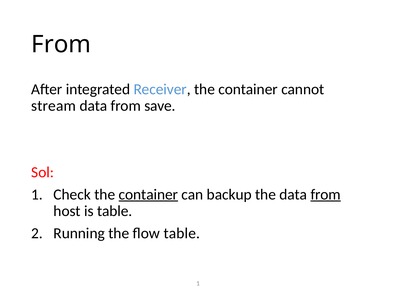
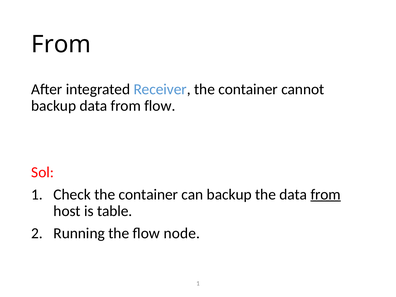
stream at (54, 106): stream -> backup
from save: save -> flow
container at (148, 194) underline: present -> none
flow table: table -> node
